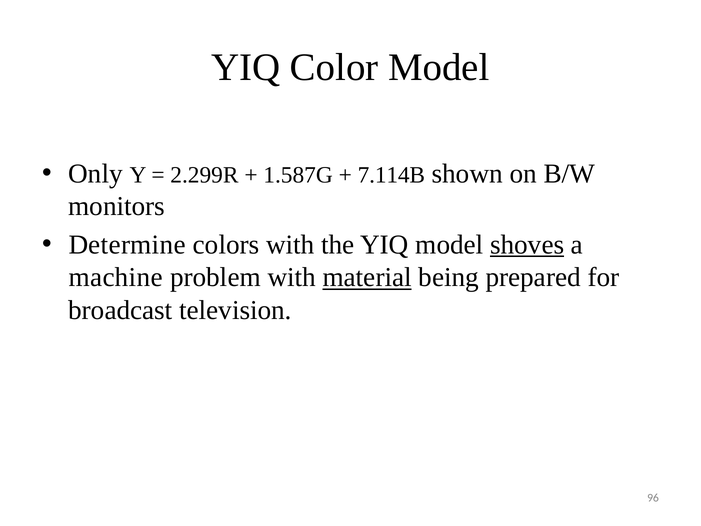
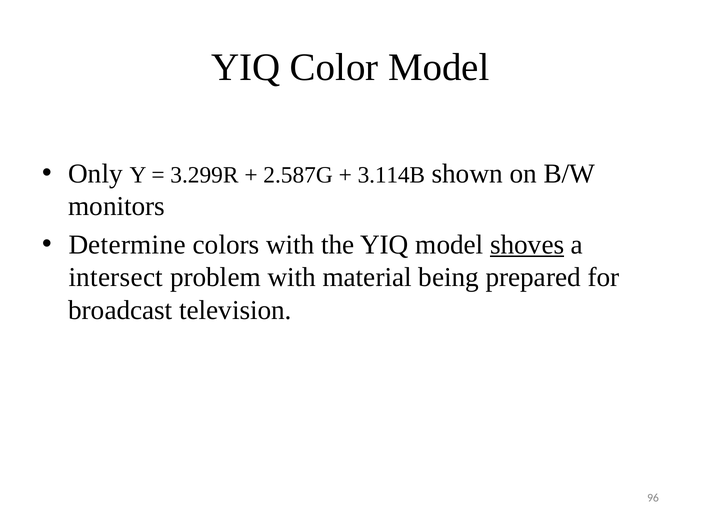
2.299R: 2.299R -> 3.299R
1.587G: 1.587G -> 2.587G
7.114B: 7.114B -> 3.114B
machine: machine -> intersect
material underline: present -> none
